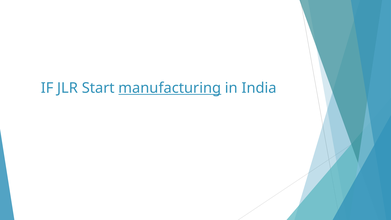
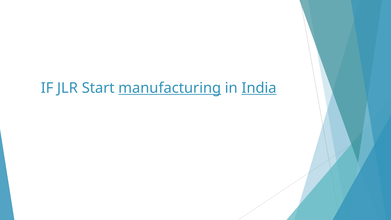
India underline: none -> present
